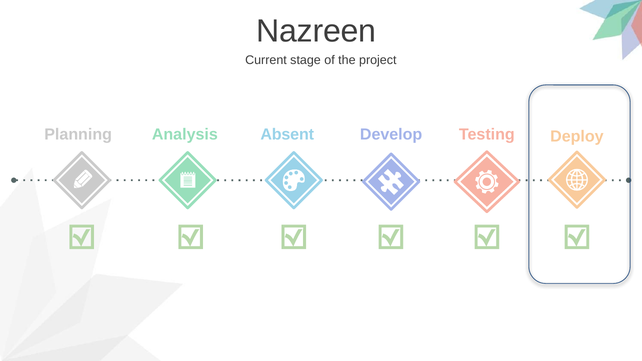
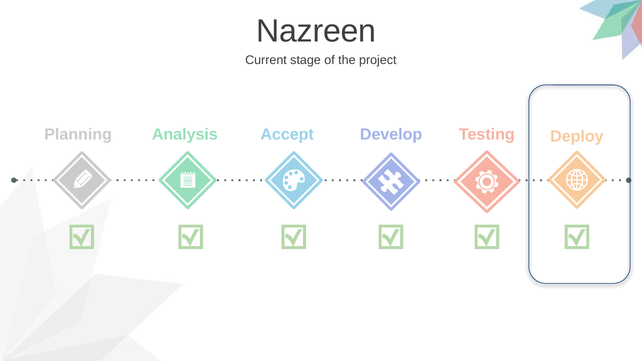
Absent: Absent -> Accept
